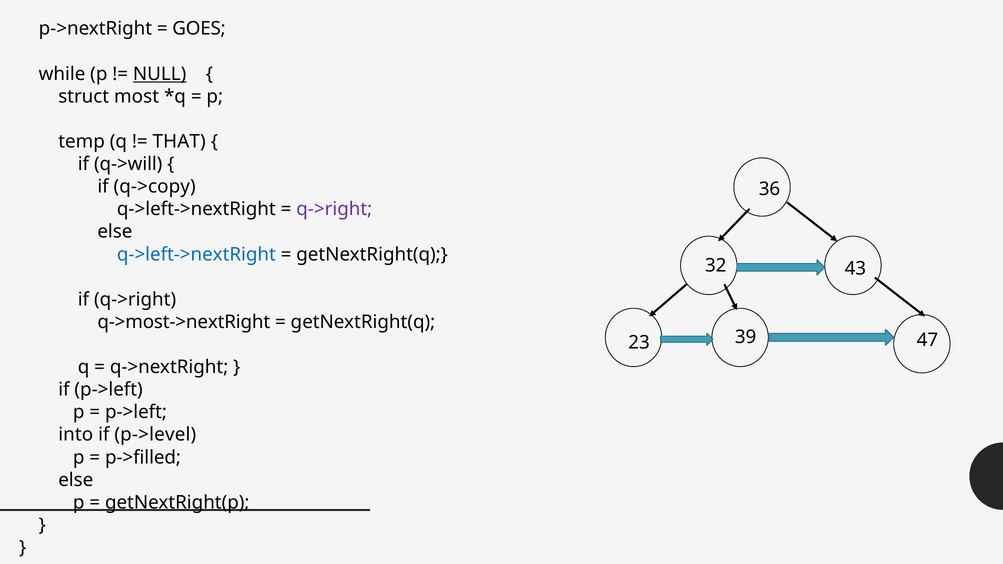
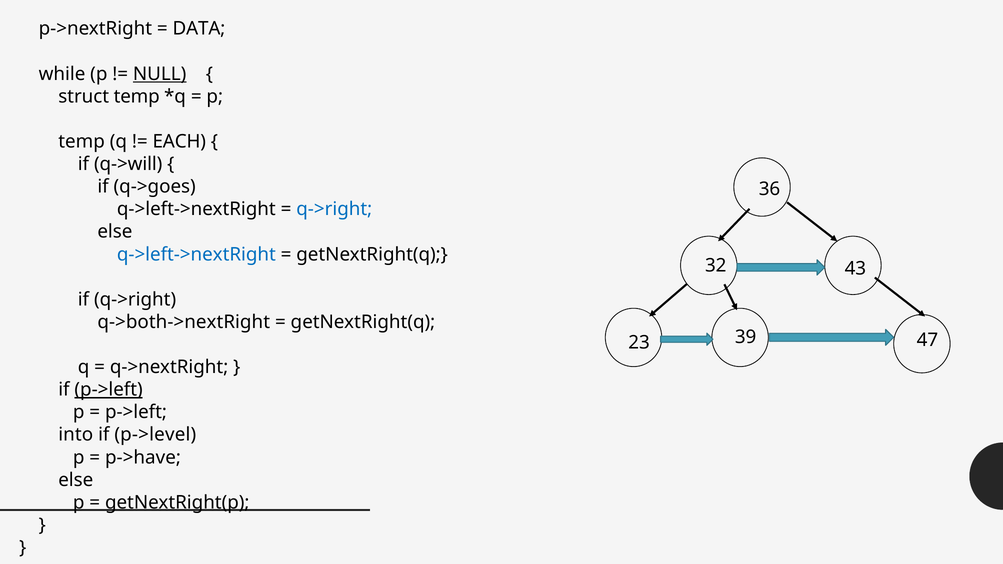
GOES: GOES -> DATA
struct most: most -> temp
THAT: THAT -> EACH
q->copy: q->copy -> q->goes
q->right at (334, 209) colour: purple -> blue
q->most->nextRight: q->most->nextRight -> q->both->nextRight
p->left at (109, 390) underline: none -> present
p->filled: p->filled -> p->have
